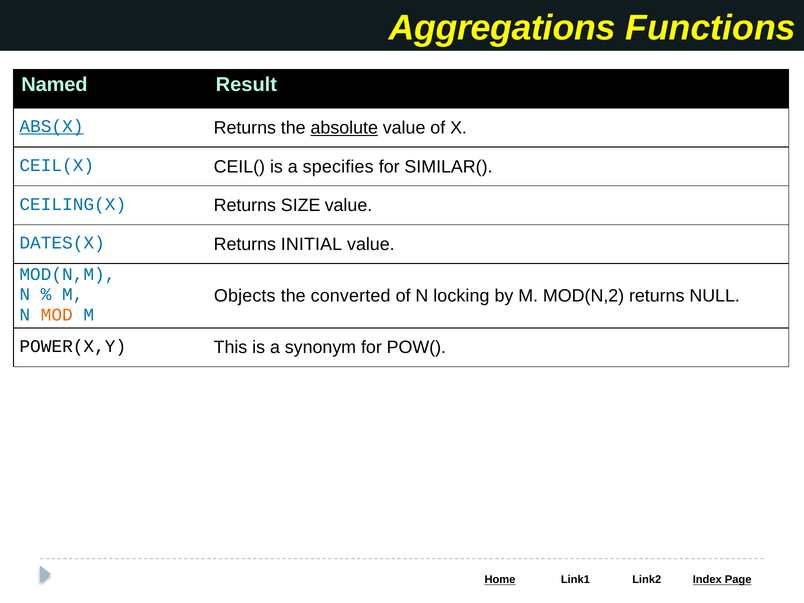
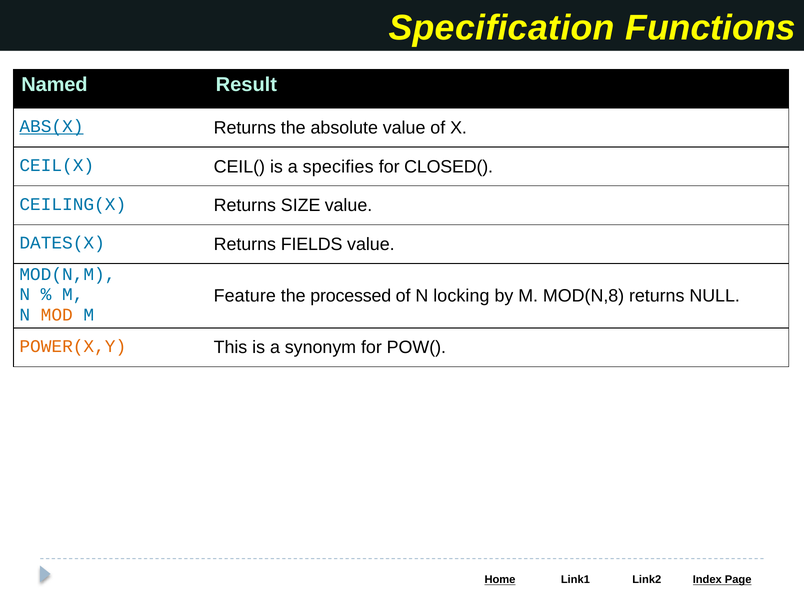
Aggregations: Aggregations -> Specification
absolute underline: present -> none
SIMILAR(: SIMILAR( -> CLOSED(
INITIAL: INITIAL -> FIELDS
Objects: Objects -> Feature
converted: converted -> processed
MOD(N,2: MOD(N,2 -> MOD(N,8
POWER(X,Y colour: black -> orange
